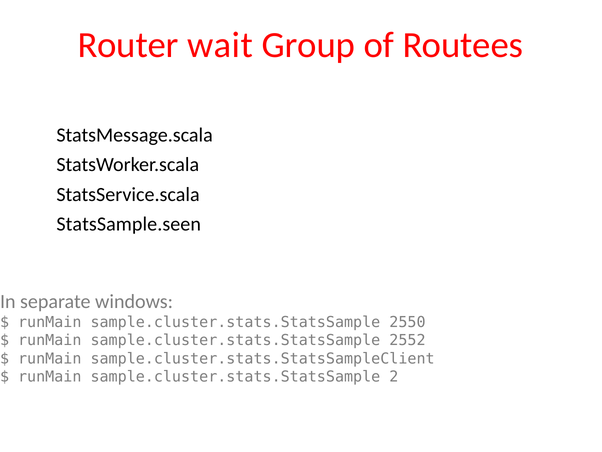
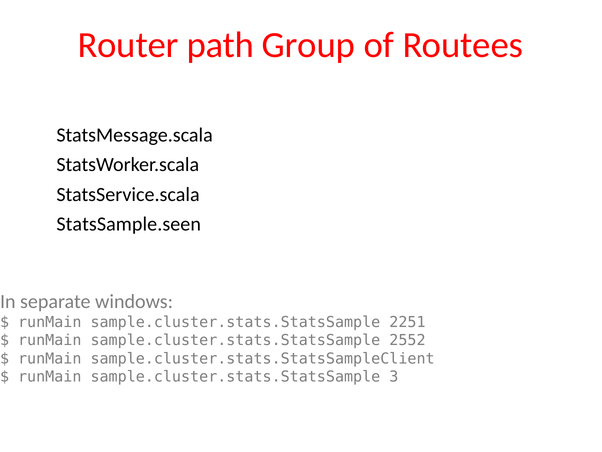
wait: wait -> path
2550: 2550 -> 2251
2: 2 -> 3
